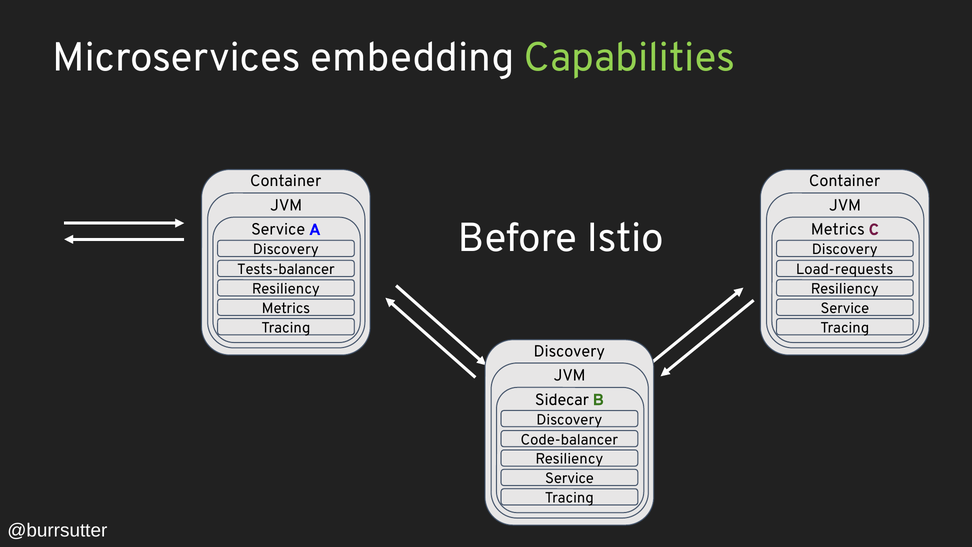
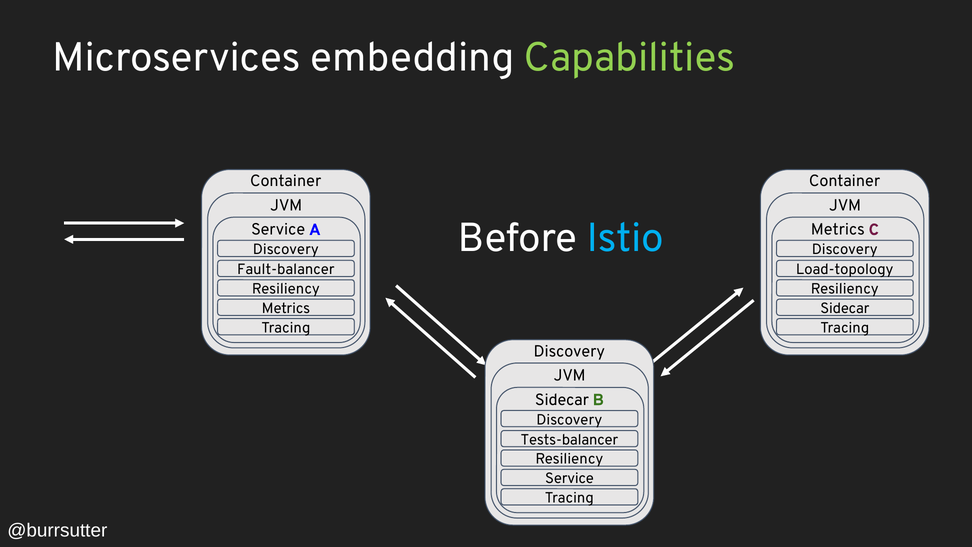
Istio colour: white -> light blue
Tests-balancer: Tests-balancer -> Fault-balancer
Load-requests: Load-requests -> Load-topology
Service at (845, 308): Service -> Sidecar
Code-balancer: Code-balancer -> Tests-balancer
